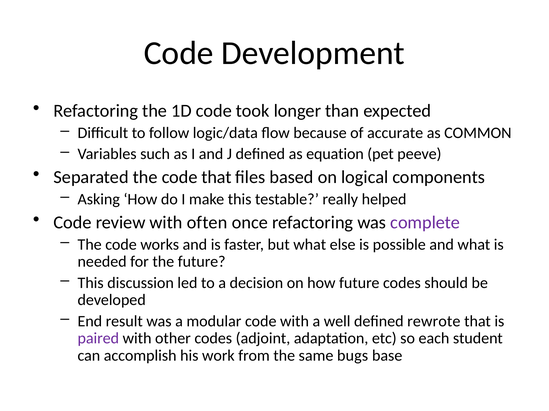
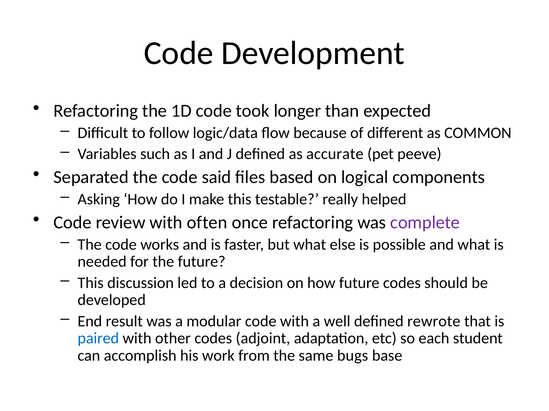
accurate: accurate -> different
equation: equation -> accurate
code that: that -> said
paired colour: purple -> blue
